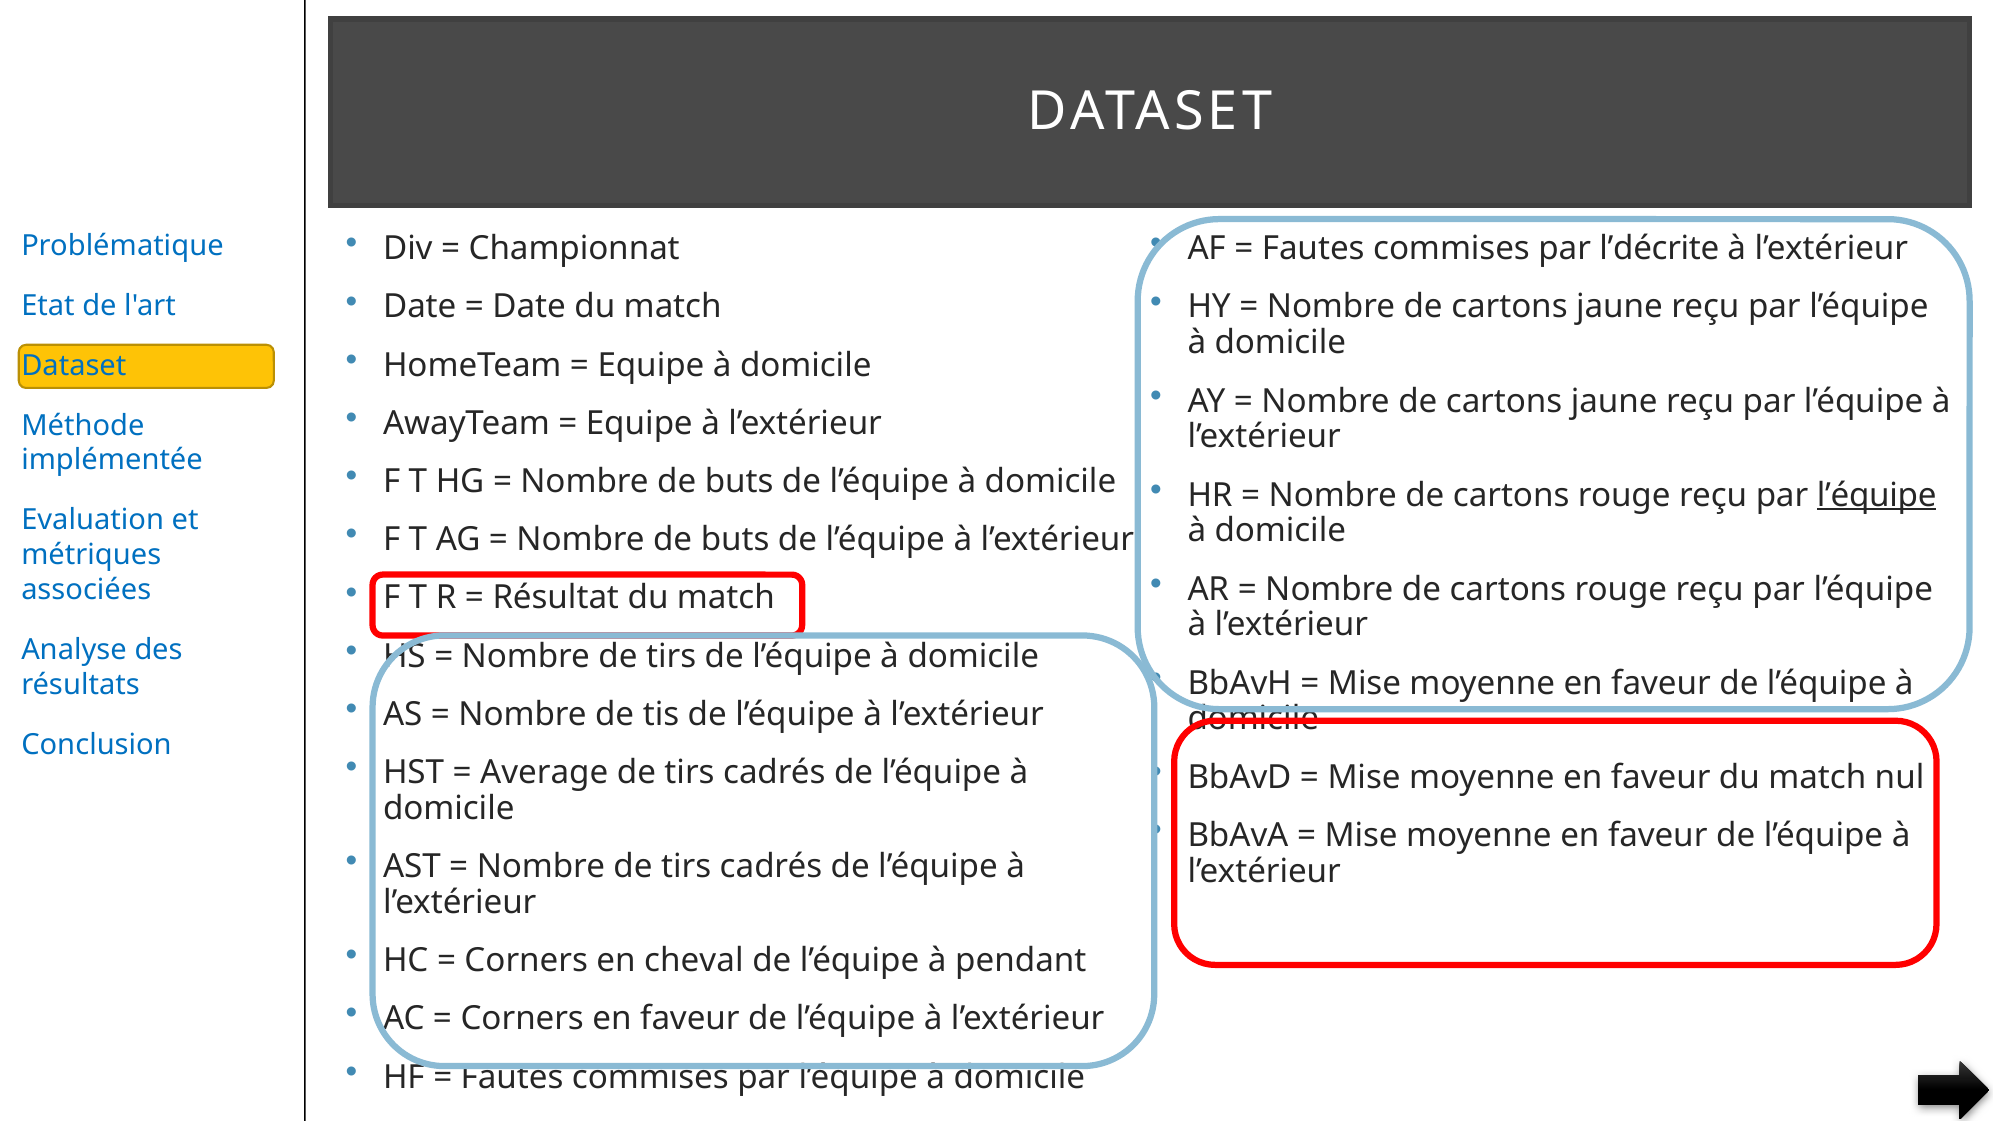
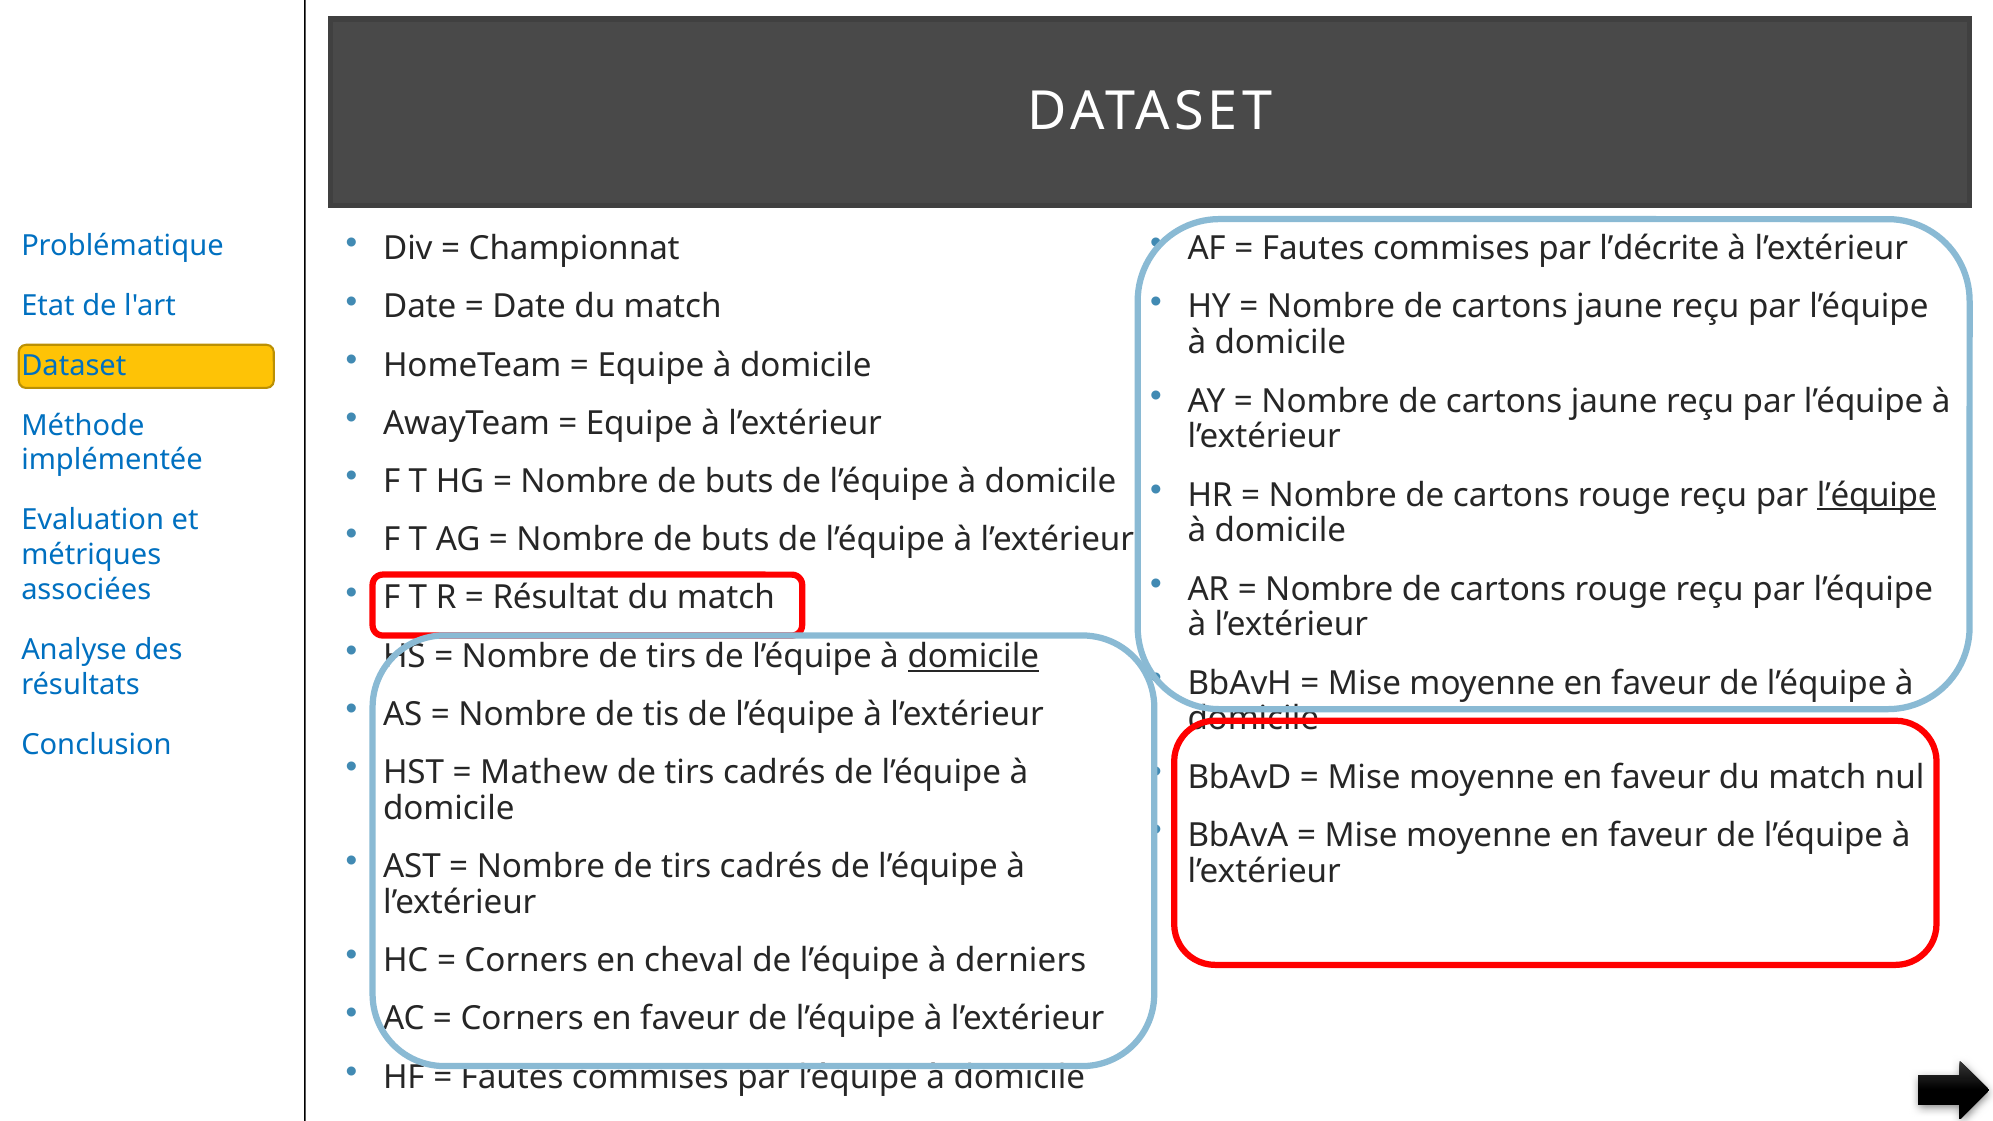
domicile at (973, 656) underline: none -> present
Average: Average -> Mathew
pendant: pendant -> derniers
